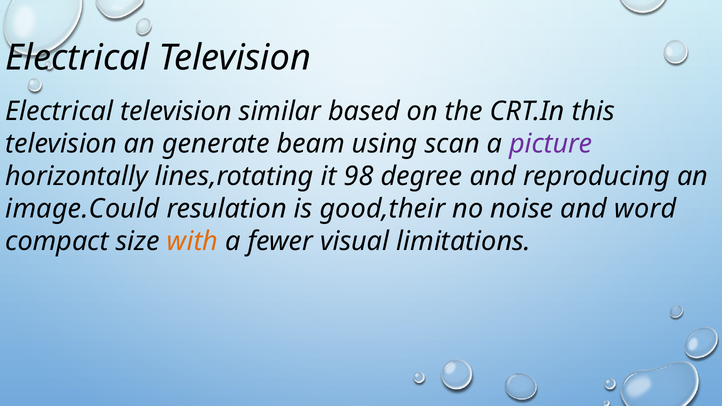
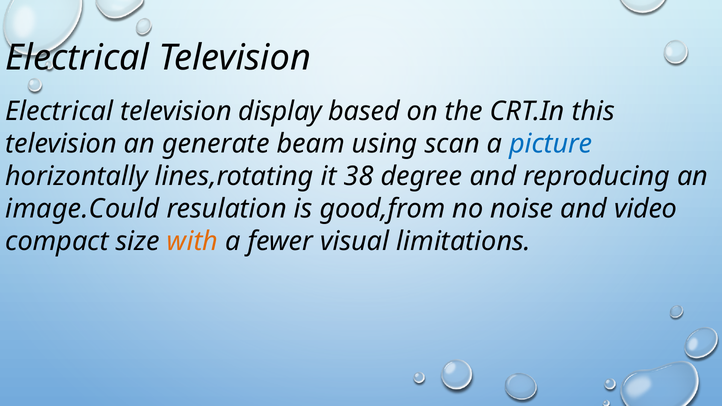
similar: similar -> display
picture colour: purple -> blue
98: 98 -> 38
good,their: good,their -> good,from
word: word -> video
